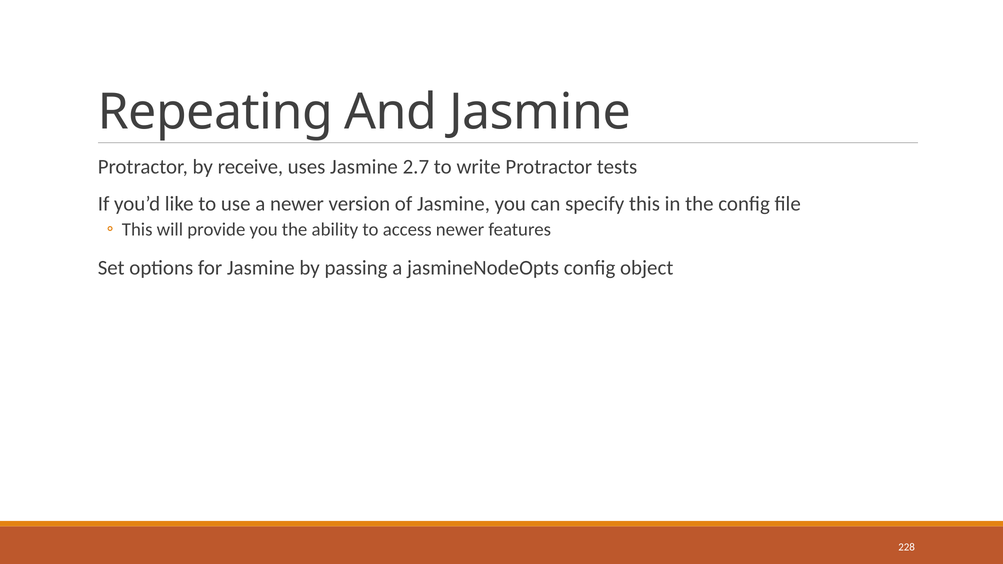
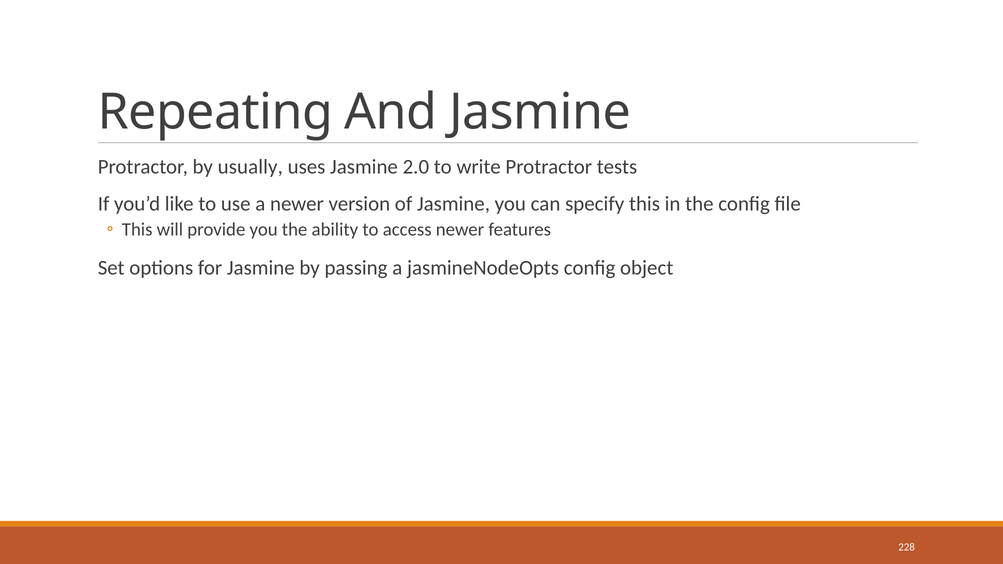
receive: receive -> usually
2.7: 2.7 -> 2.0
